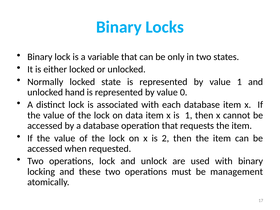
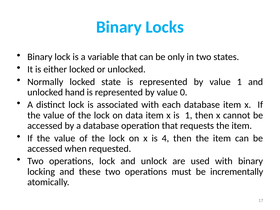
2: 2 -> 4
management: management -> incrementally
